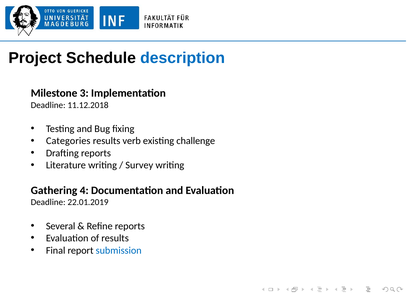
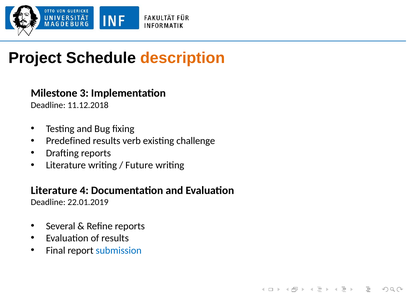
description colour: blue -> orange
Categories: Categories -> Predefined
Survey: Survey -> Future
Gathering at (54, 190): Gathering -> Literature
